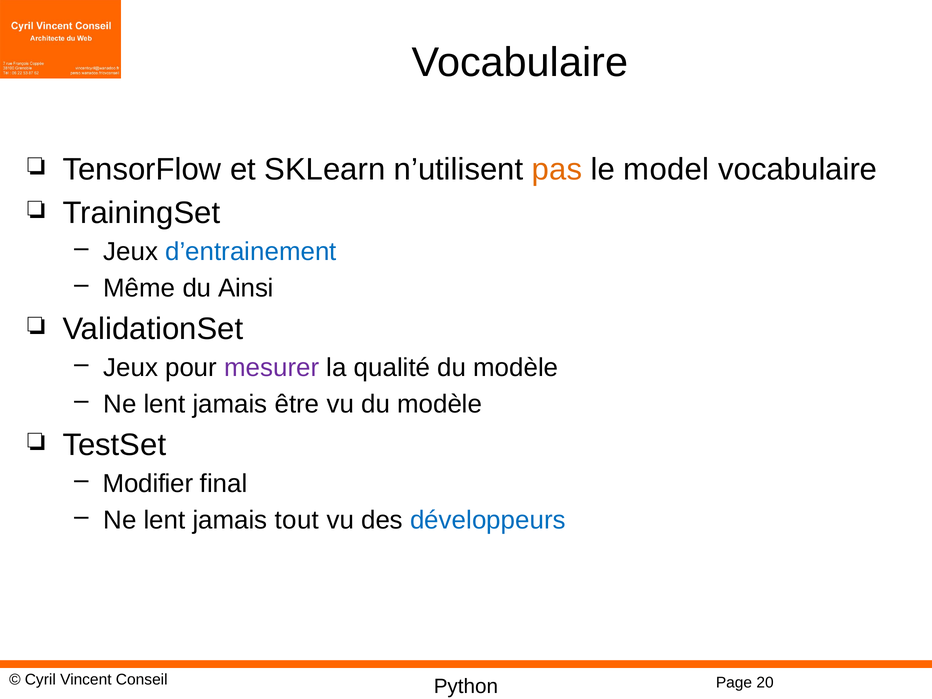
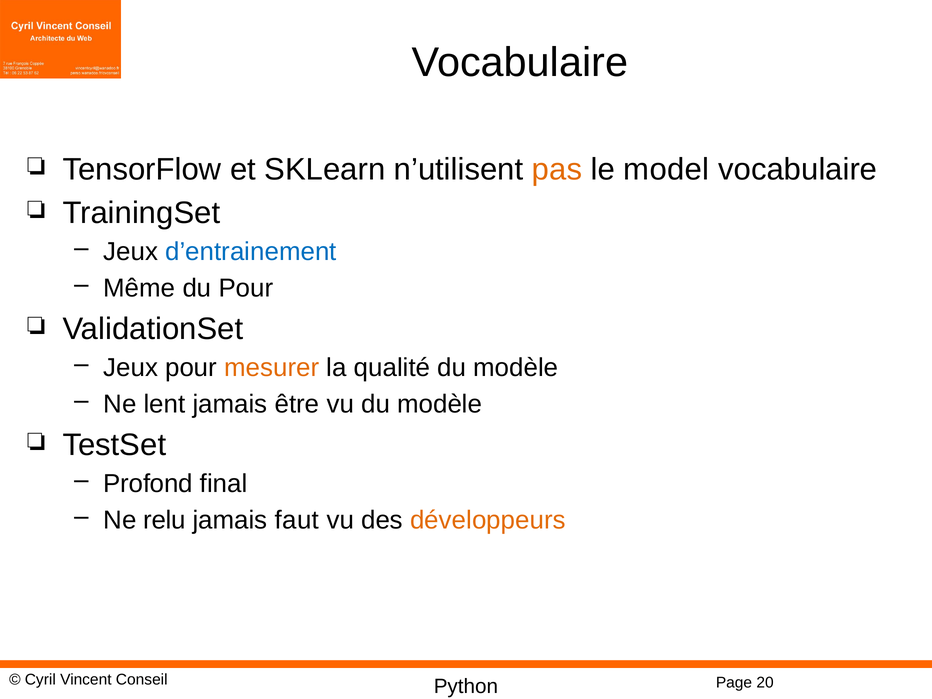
du Ainsi: Ainsi -> Pour
mesurer colour: purple -> orange
Modifier: Modifier -> Profond
lent at (164, 520): lent -> relu
tout: tout -> faut
développeurs colour: blue -> orange
